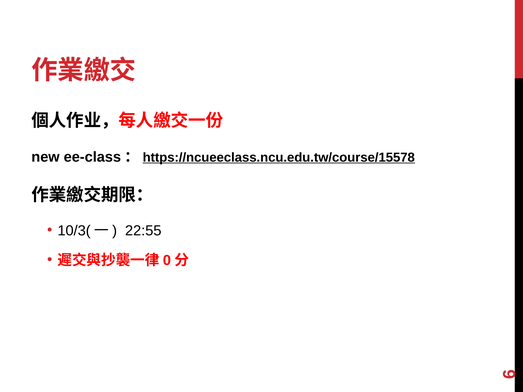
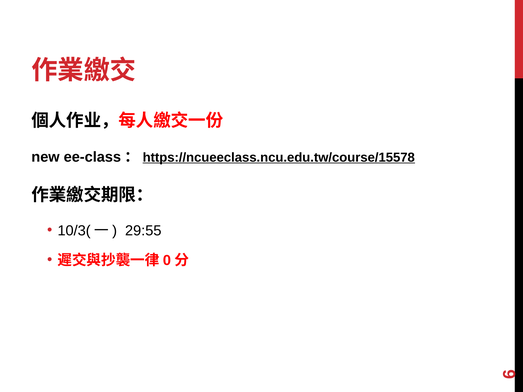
22:55: 22:55 -> 29:55
